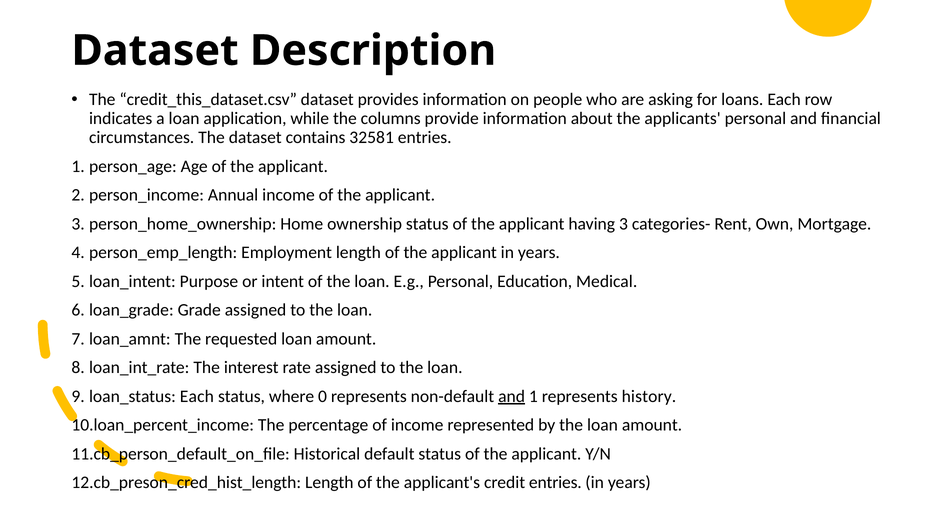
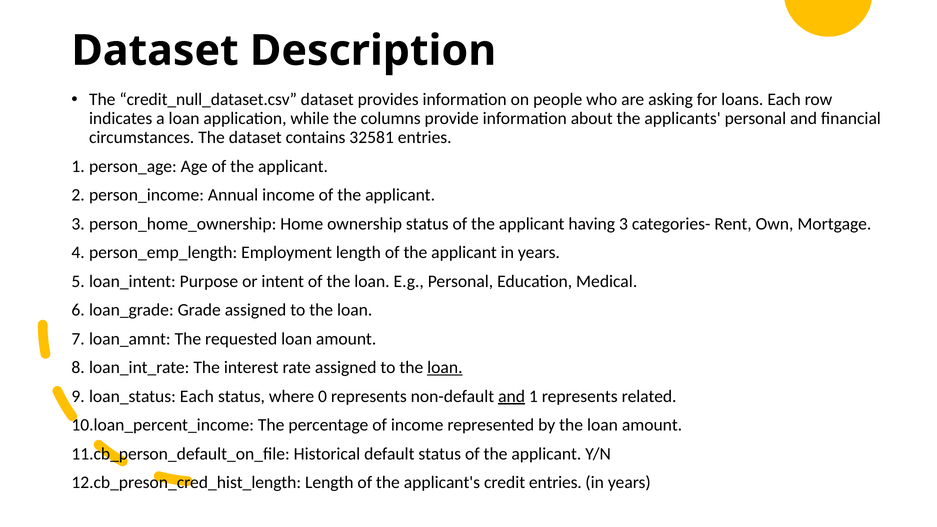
credit_this_dataset.csv: credit_this_dataset.csv -> credit_null_dataset.csv
loan at (445, 368) underline: none -> present
history: history -> related
